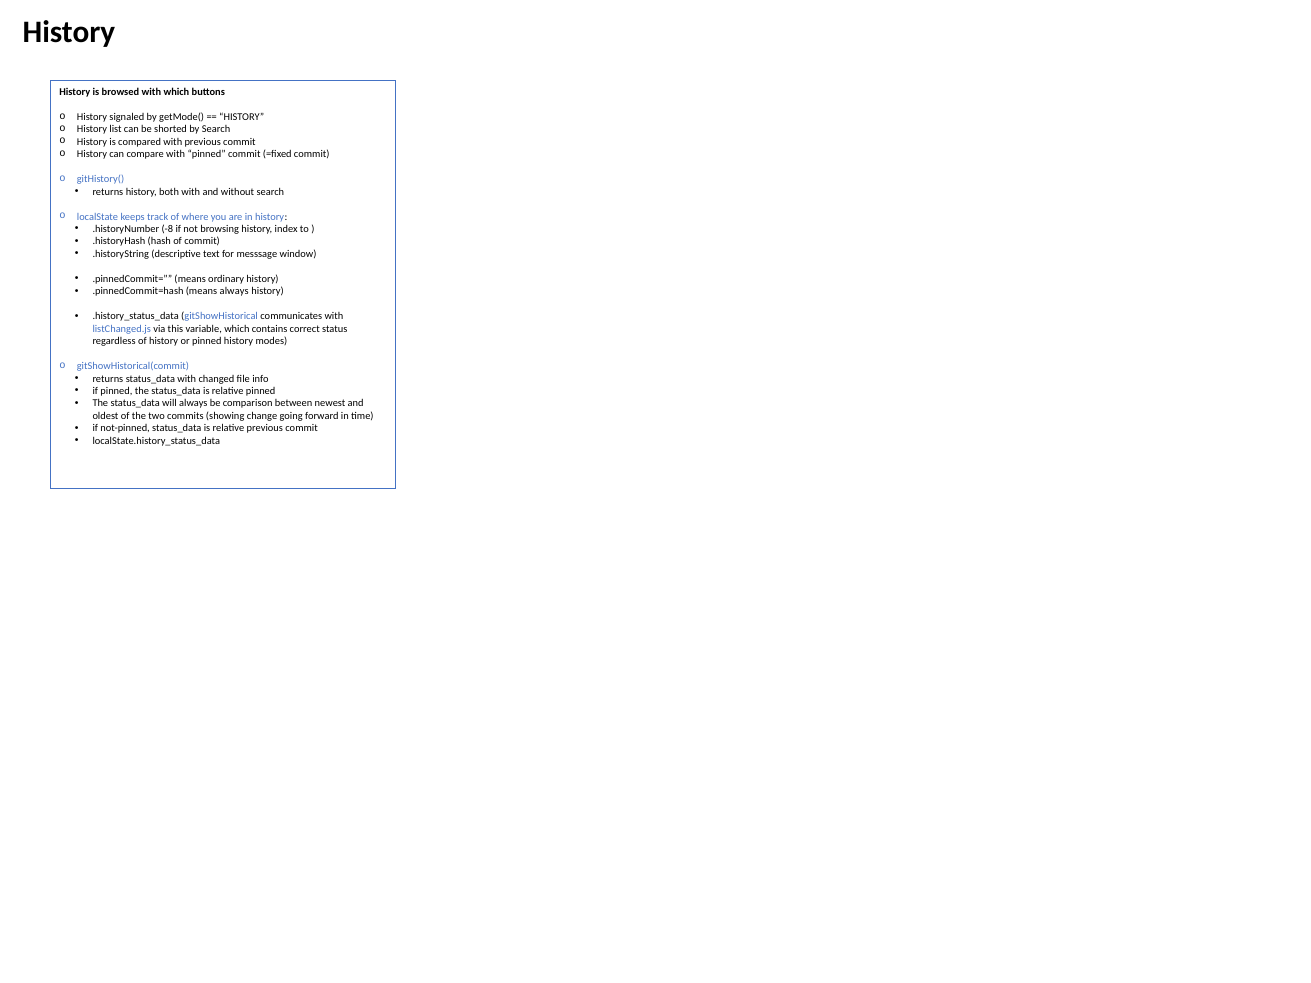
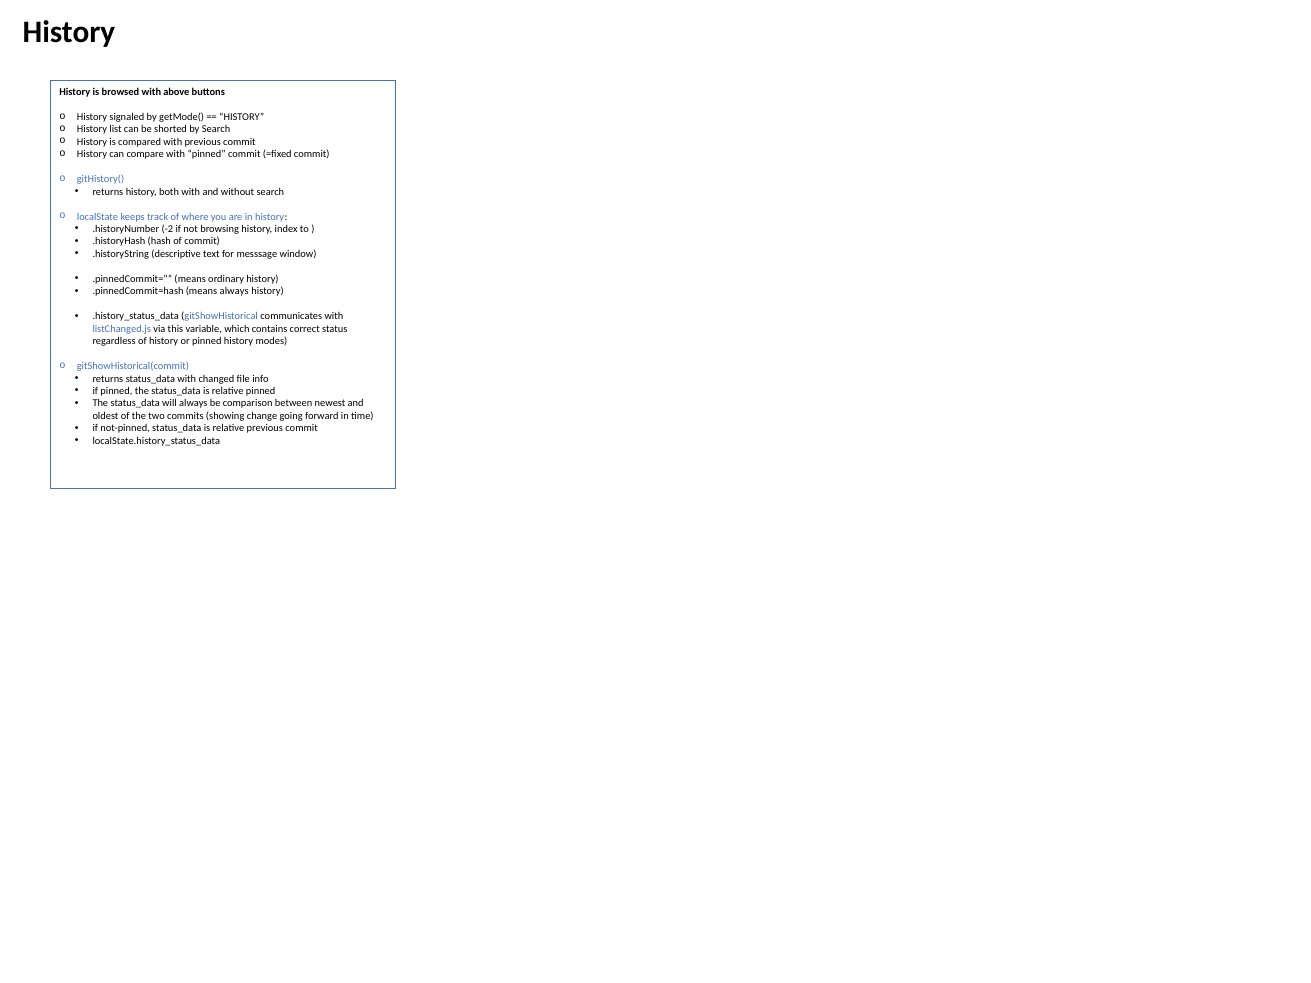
with which: which -> above
-8: -8 -> -2
